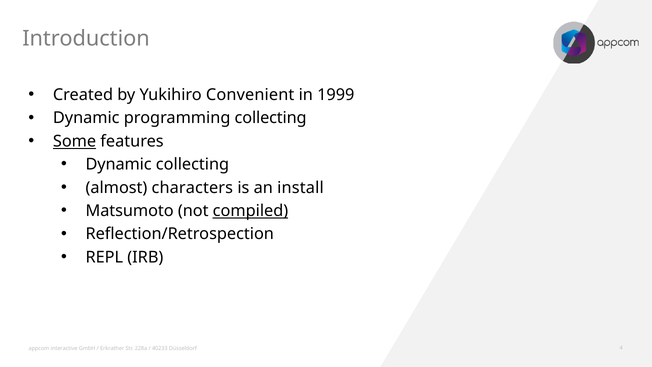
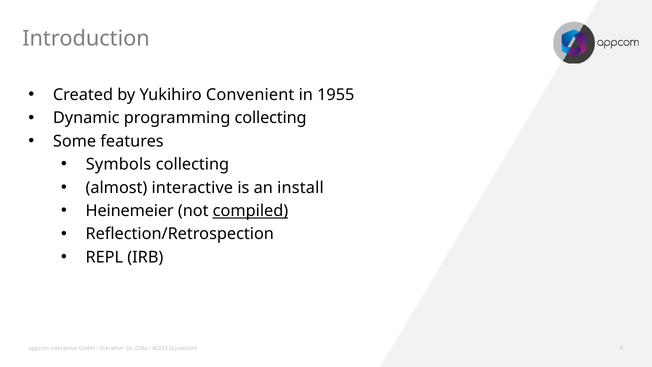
1999: 1999 -> 1955
Some underline: present -> none
Dynamic at (119, 164): Dynamic -> Symbols
almost characters: characters -> interactive
Matsumoto: Matsumoto -> Heinemeier
